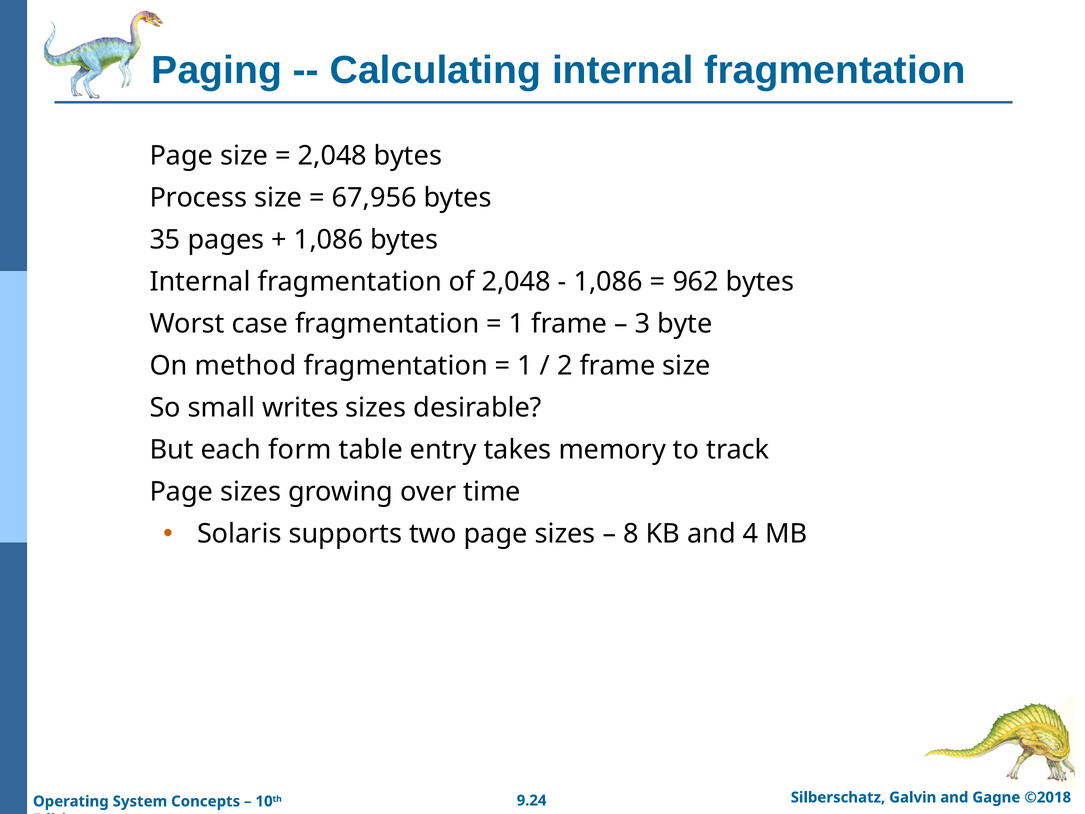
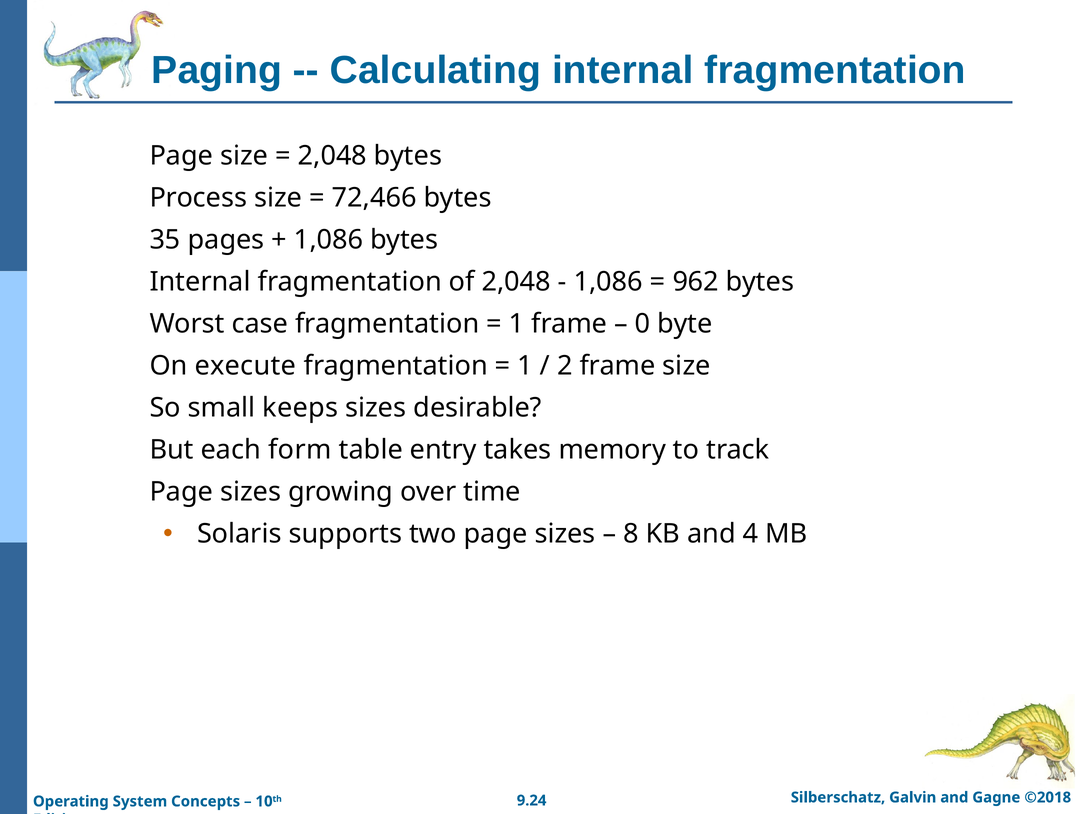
67,956: 67,956 -> 72,466
3: 3 -> 0
method: method -> execute
writes: writes -> keeps
